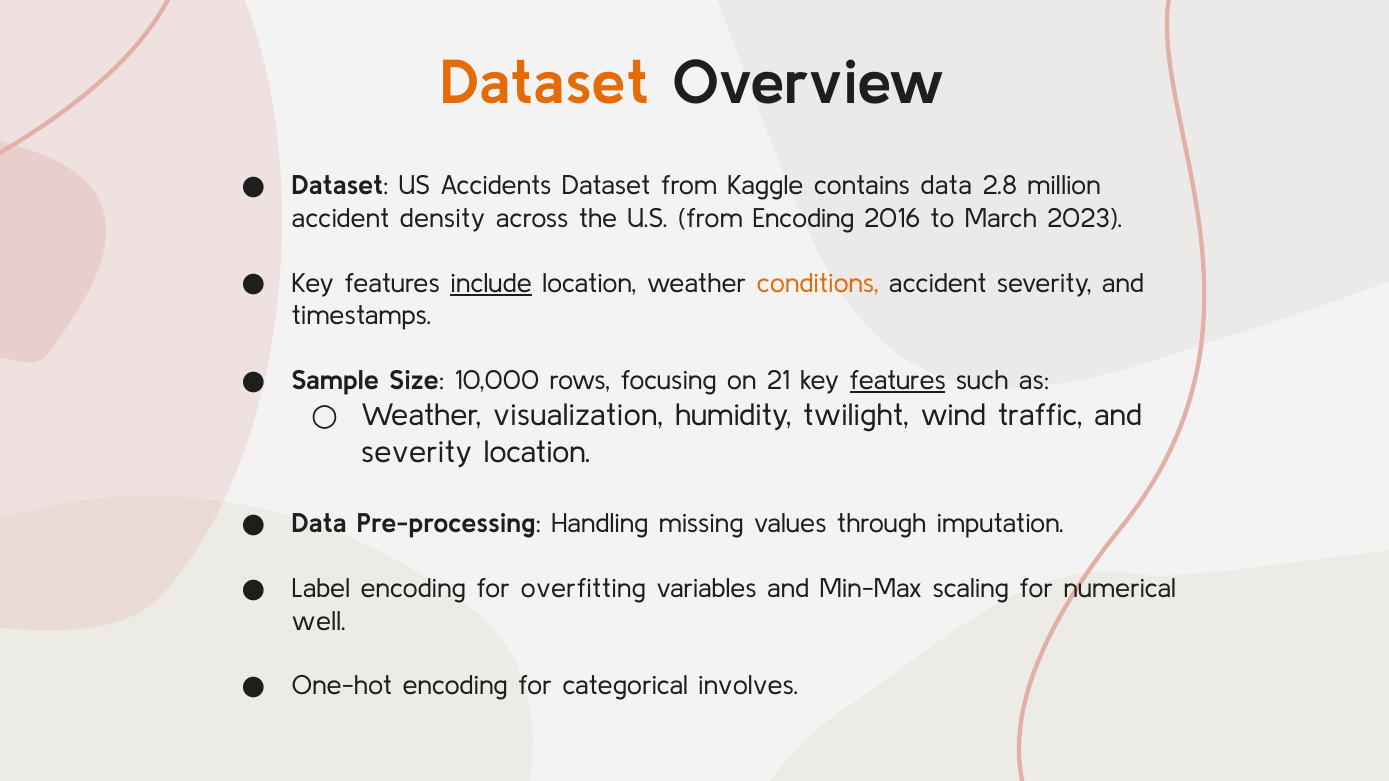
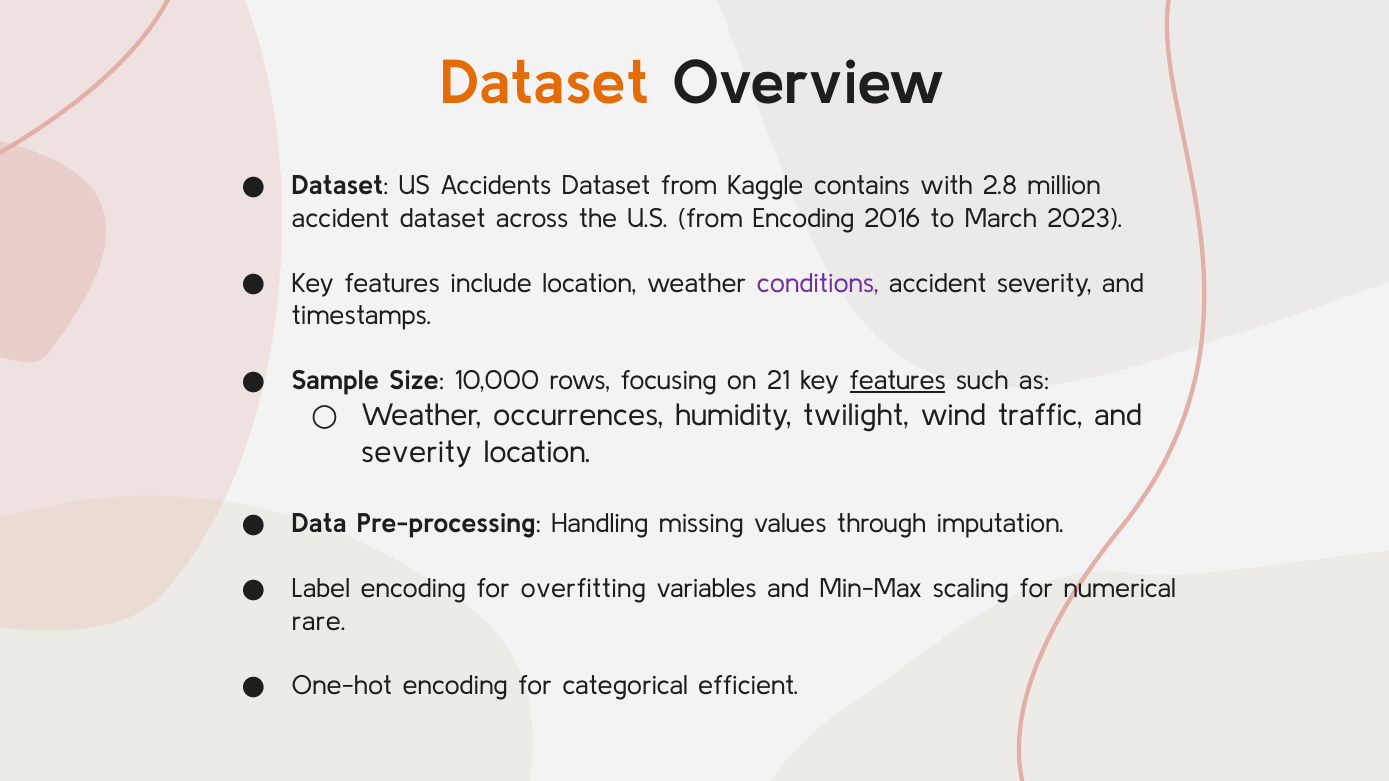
contains data: data -> with
accident density: density -> dataset
include underline: present -> none
conditions colour: orange -> purple
visualization: visualization -> occurrences
well: well -> rare
involves: involves -> efficient
